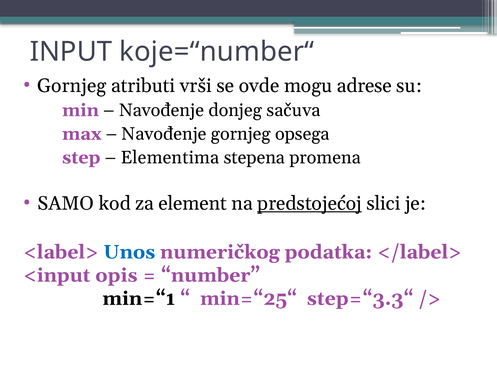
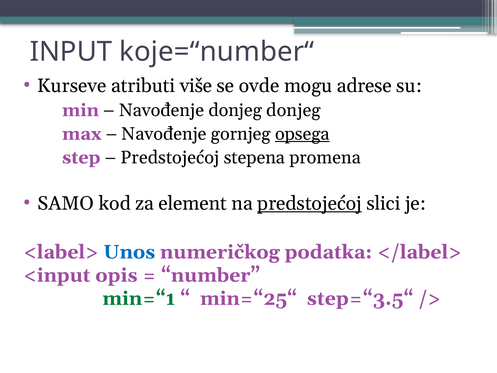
Gornjeg at (72, 86): Gornjeg -> Kurseve
vrši: vrši -> više
donjeg sačuva: sačuva -> donjeg
opsega underline: none -> present
Elementima at (170, 157): Elementima -> Predstojećoj
min=“1 colour: black -> green
step=“3.3“: step=“3.3“ -> step=“3.5“
